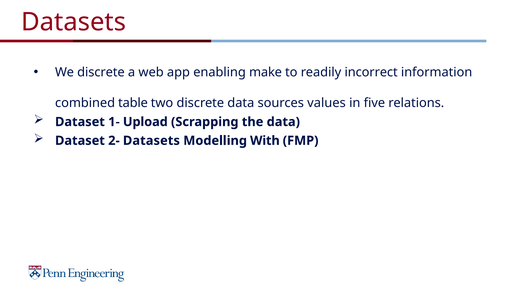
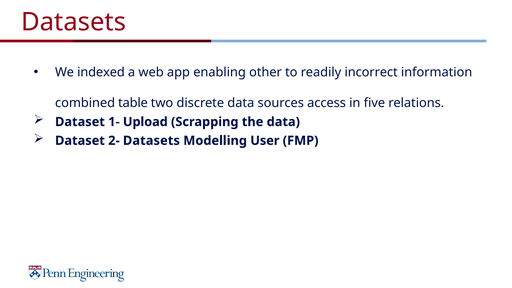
We discrete: discrete -> indexed
make: make -> other
values: values -> access
With: With -> User
